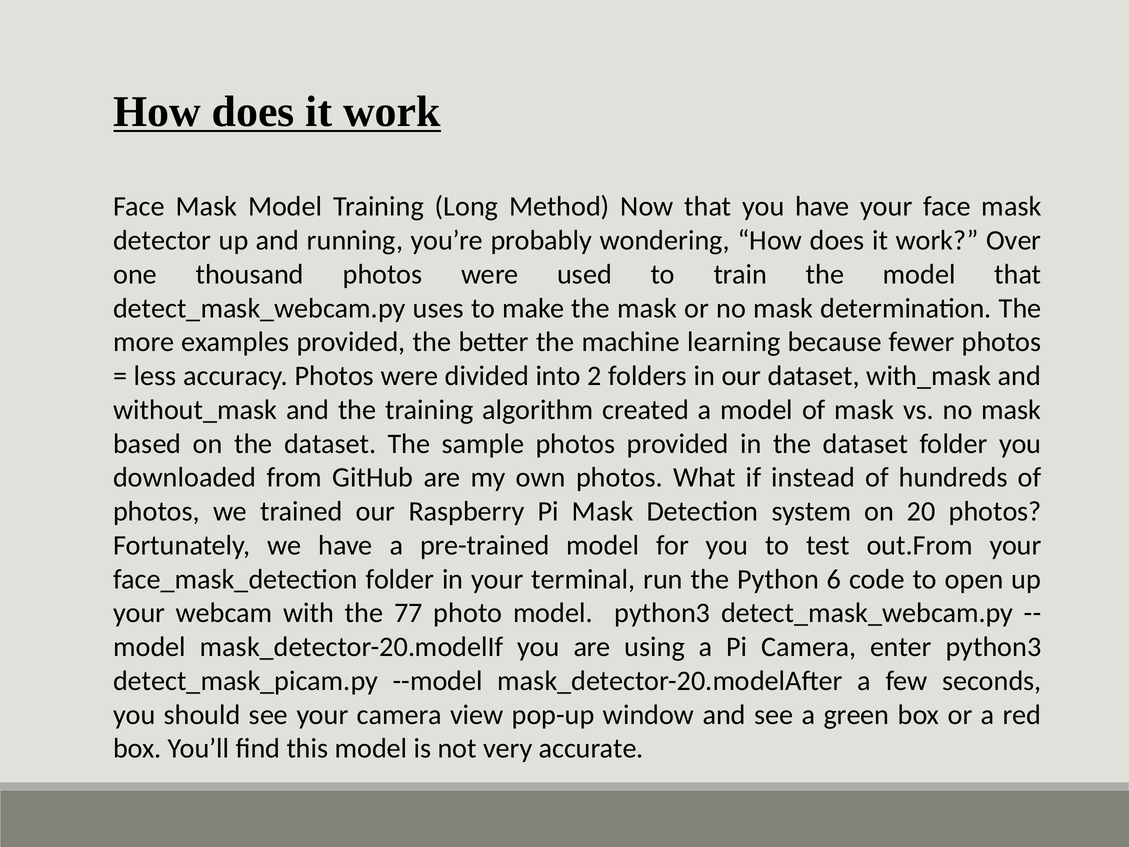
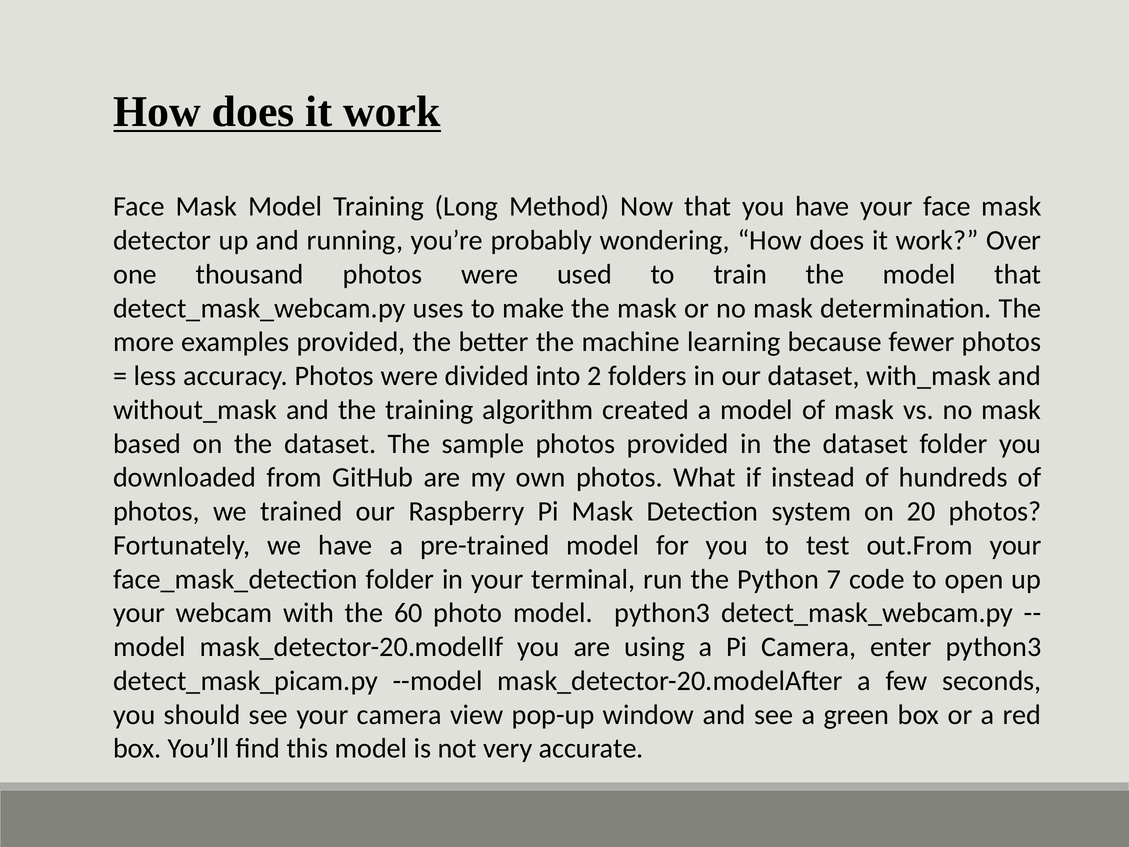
6: 6 -> 7
77: 77 -> 60
